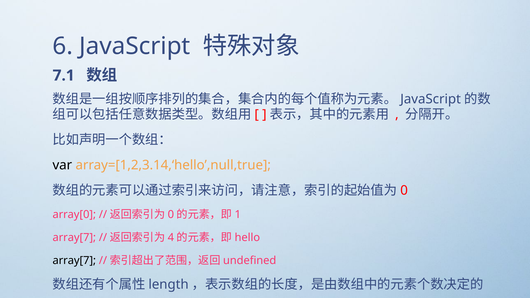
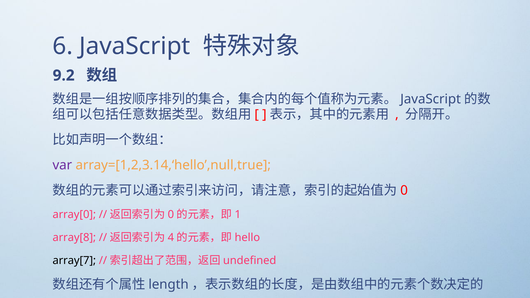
7.1: 7.1 -> 9.2
var colour: black -> purple
array[7 at (74, 238): array[7 -> array[8
